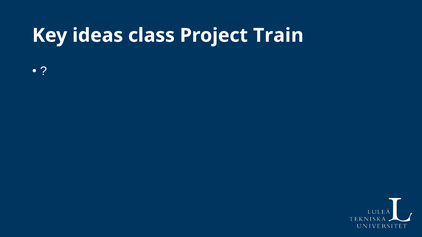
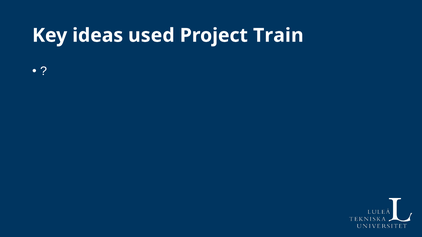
class: class -> used
